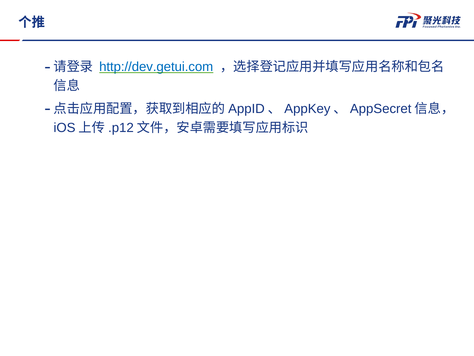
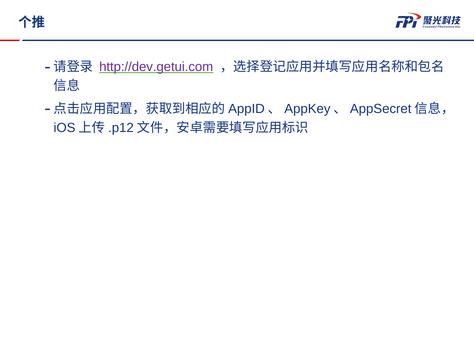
http://dev.getui.com colour: blue -> purple
